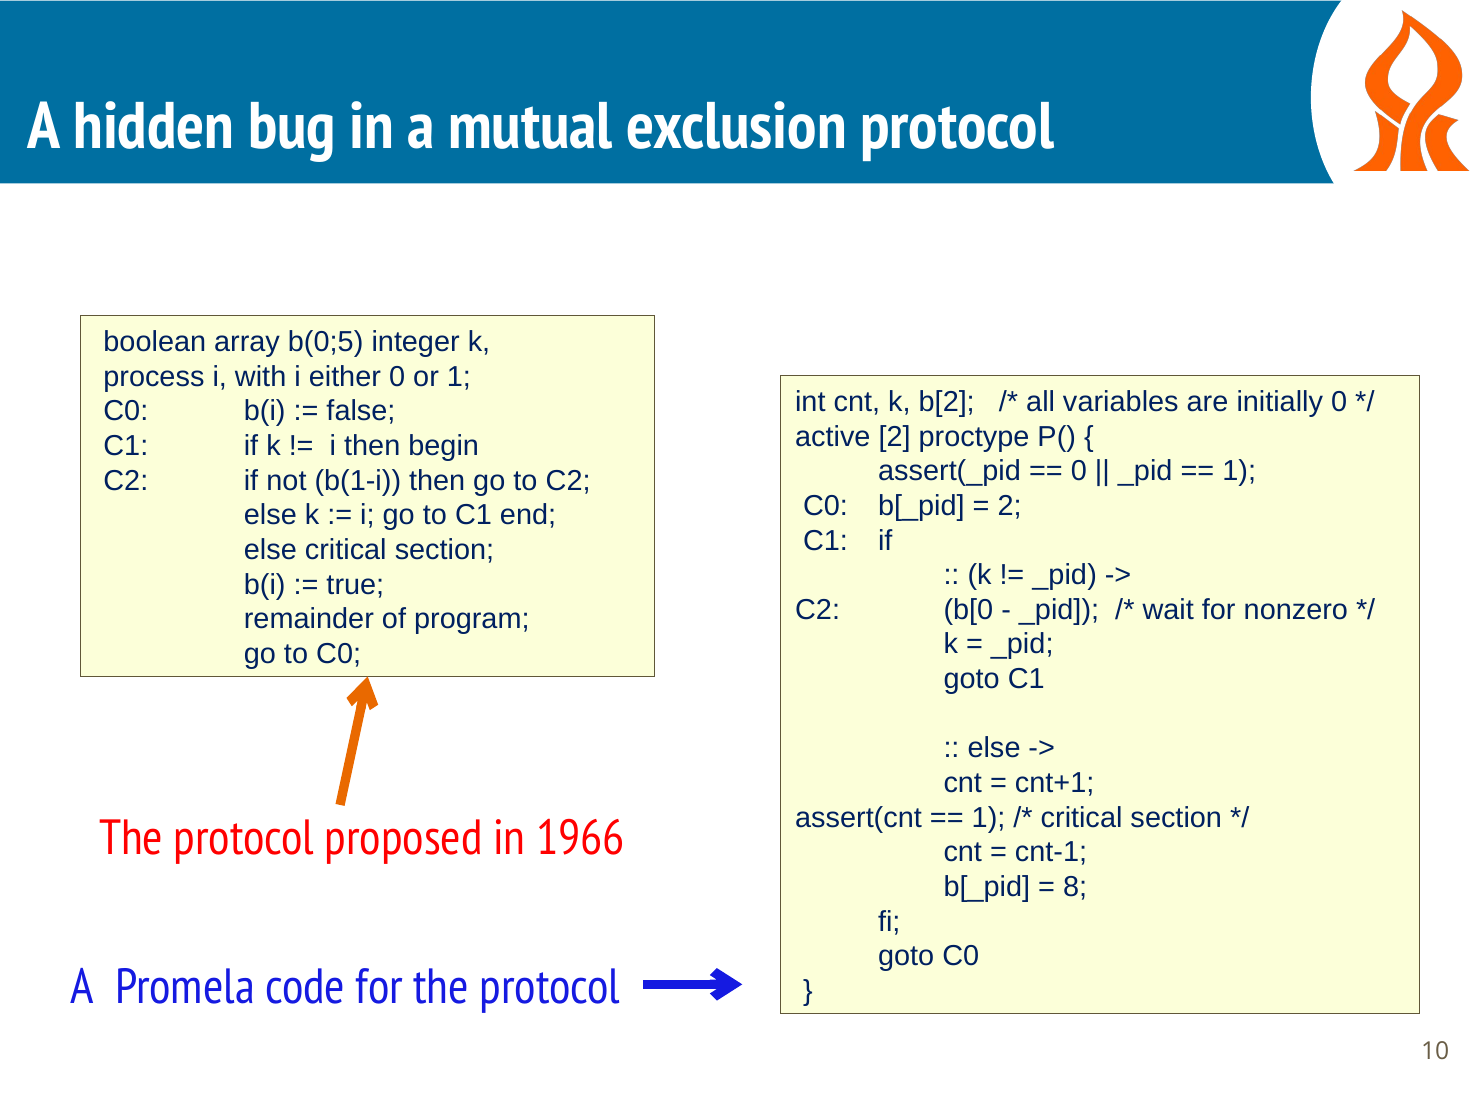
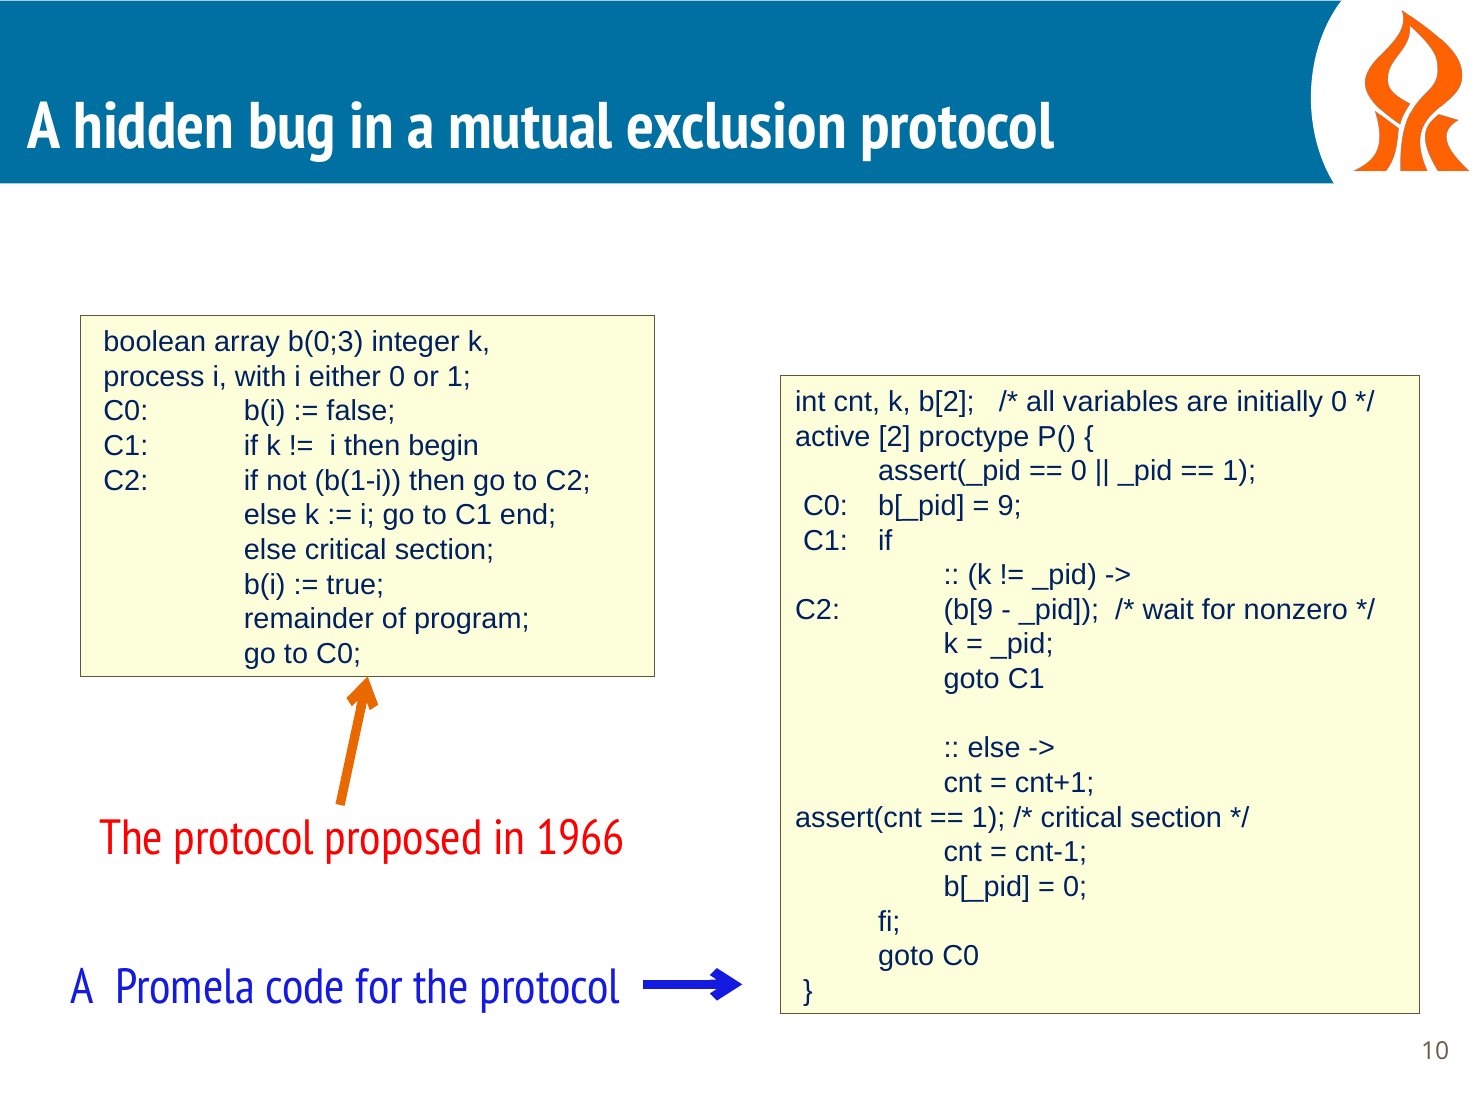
b(0;5: b(0;5 -> b(0;3
2 at (1010, 506): 2 -> 9
b[0: b[0 -> b[9
8 at (1075, 887): 8 -> 0
